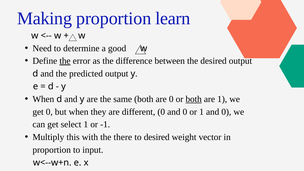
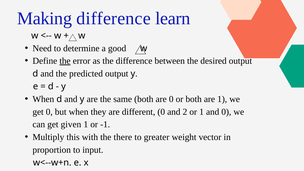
Making proportion: proportion -> difference
both at (194, 99) underline: present -> none
0 and 0: 0 -> 2
select: select -> given
to desired: desired -> greater
